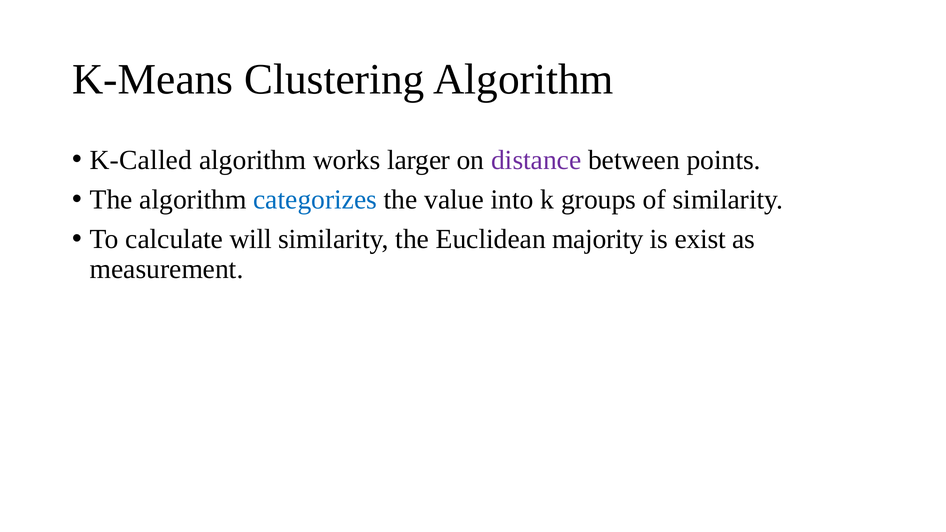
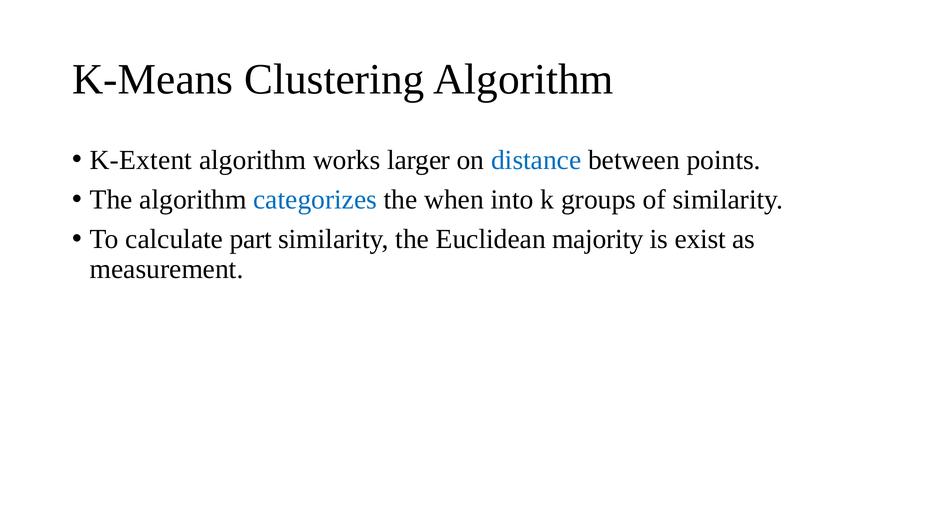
K-Called: K-Called -> K-Extent
distance colour: purple -> blue
value: value -> when
will: will -> part
